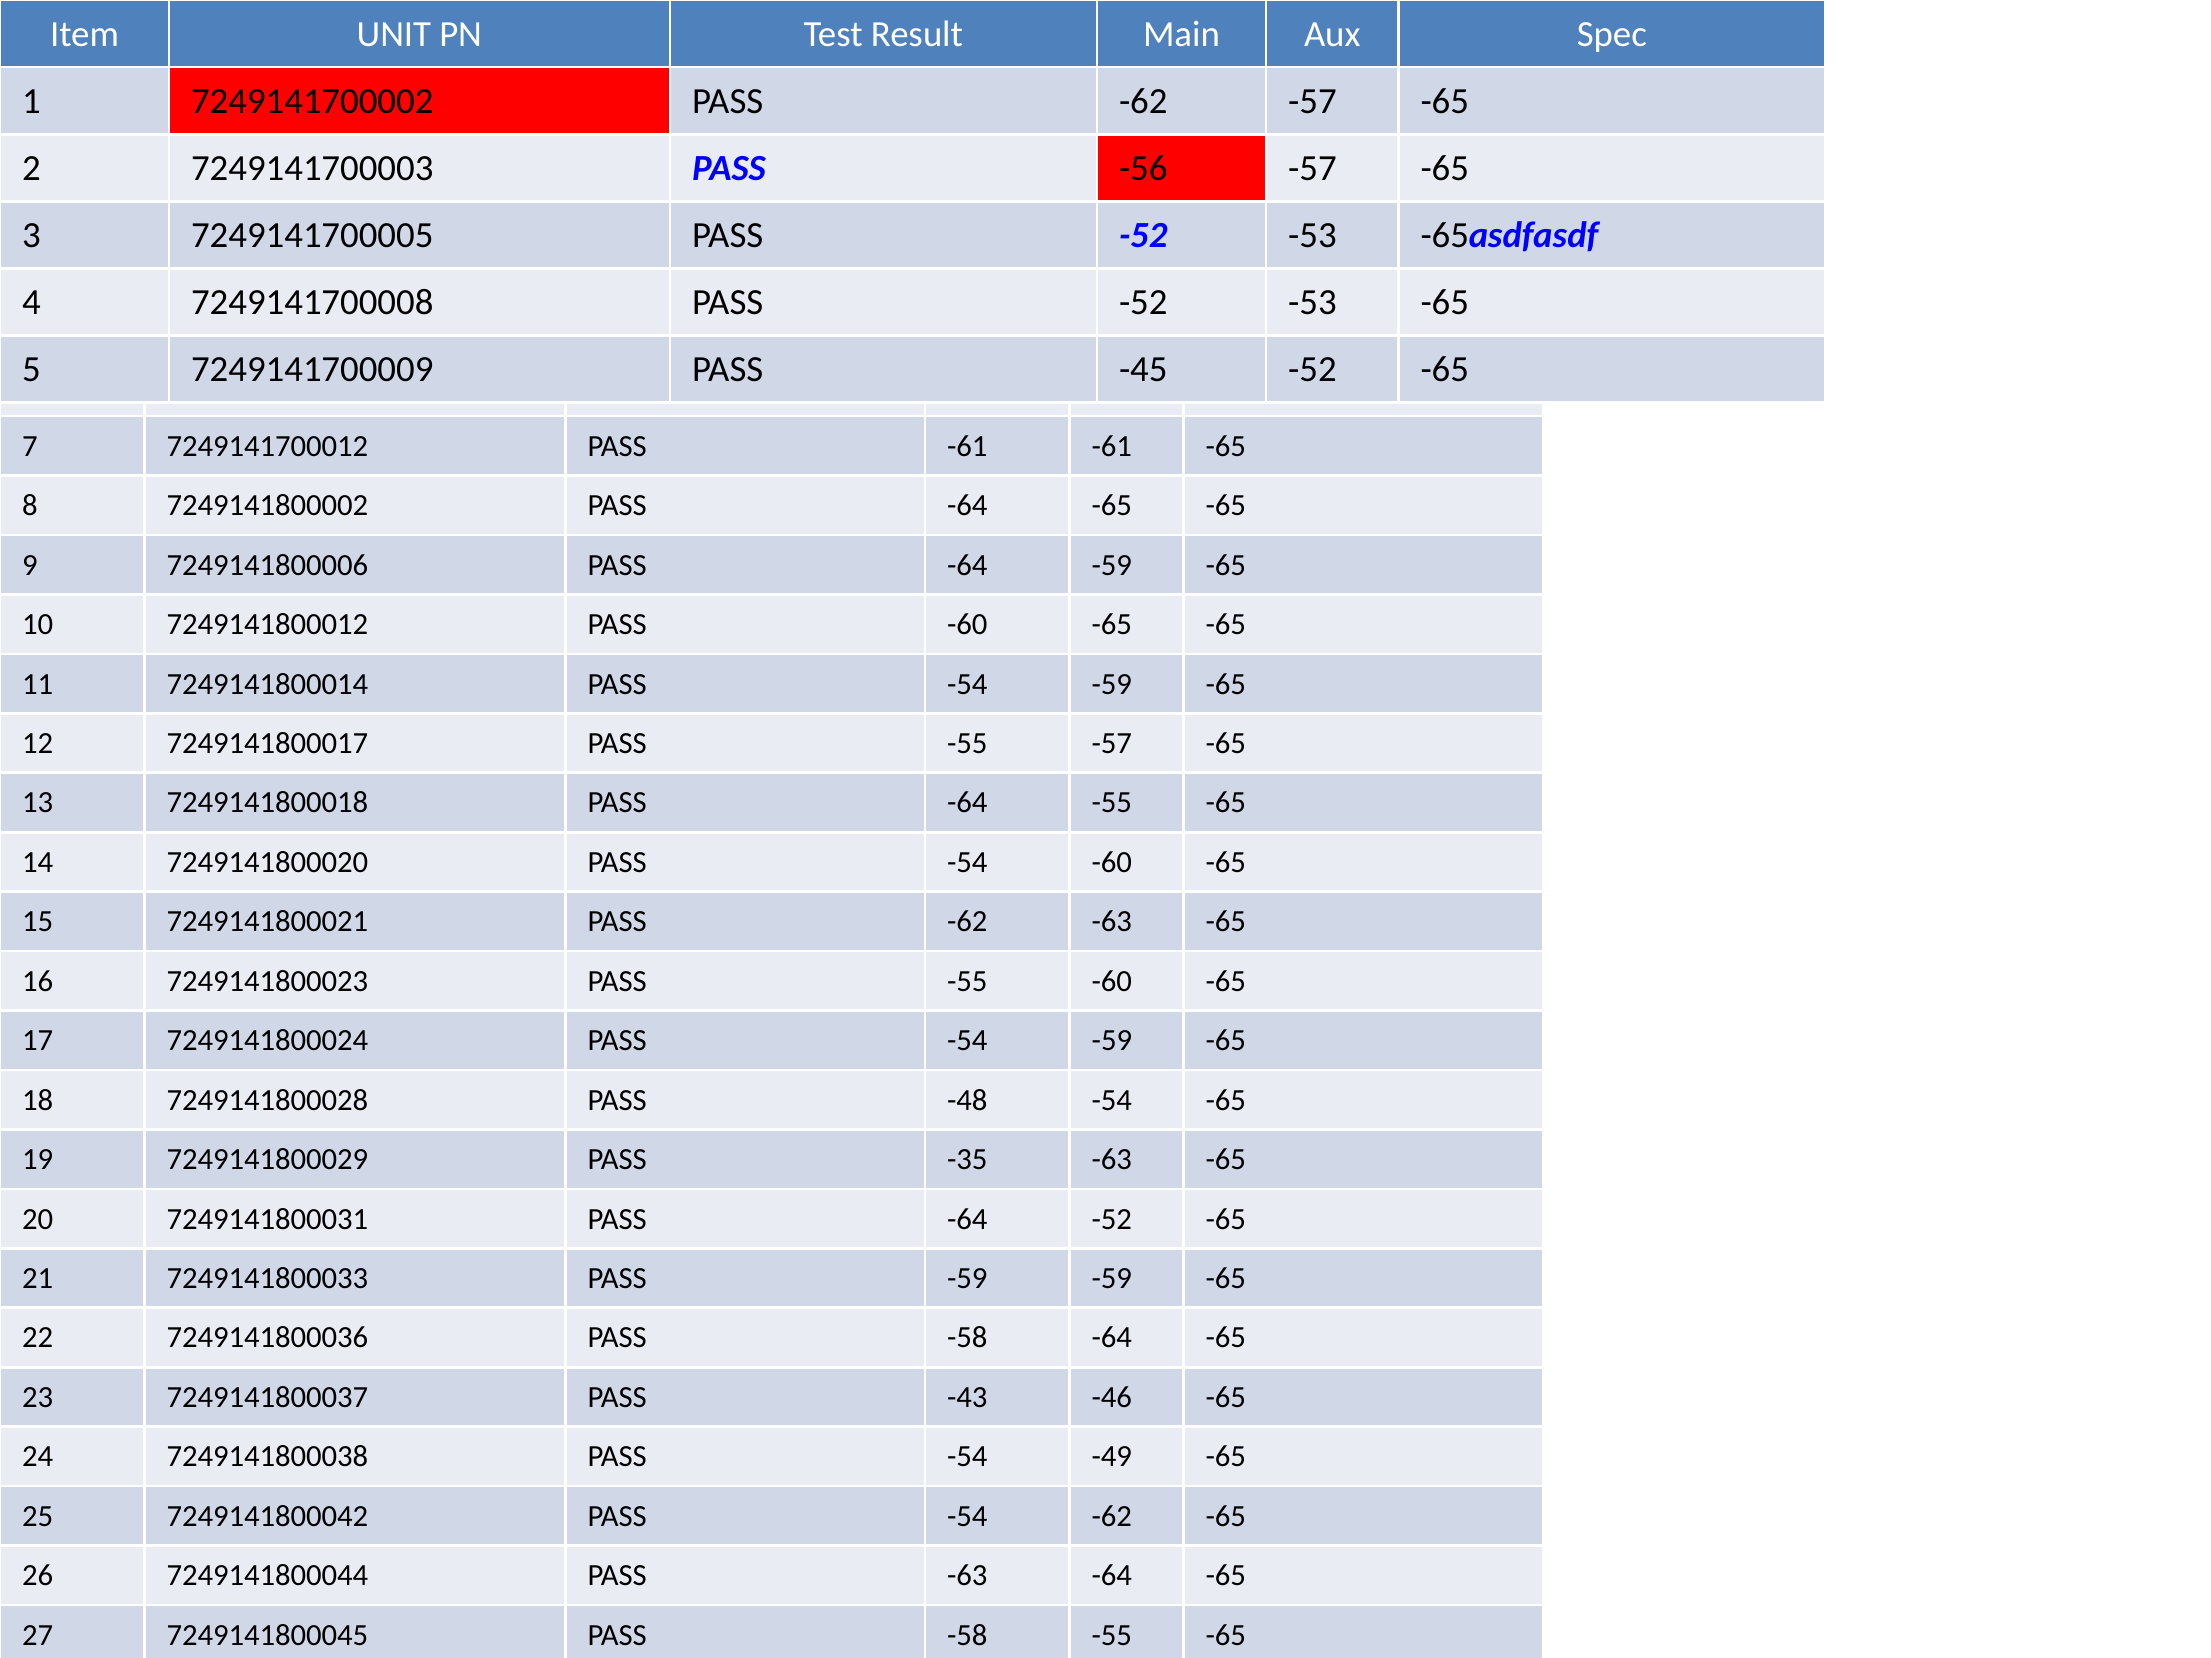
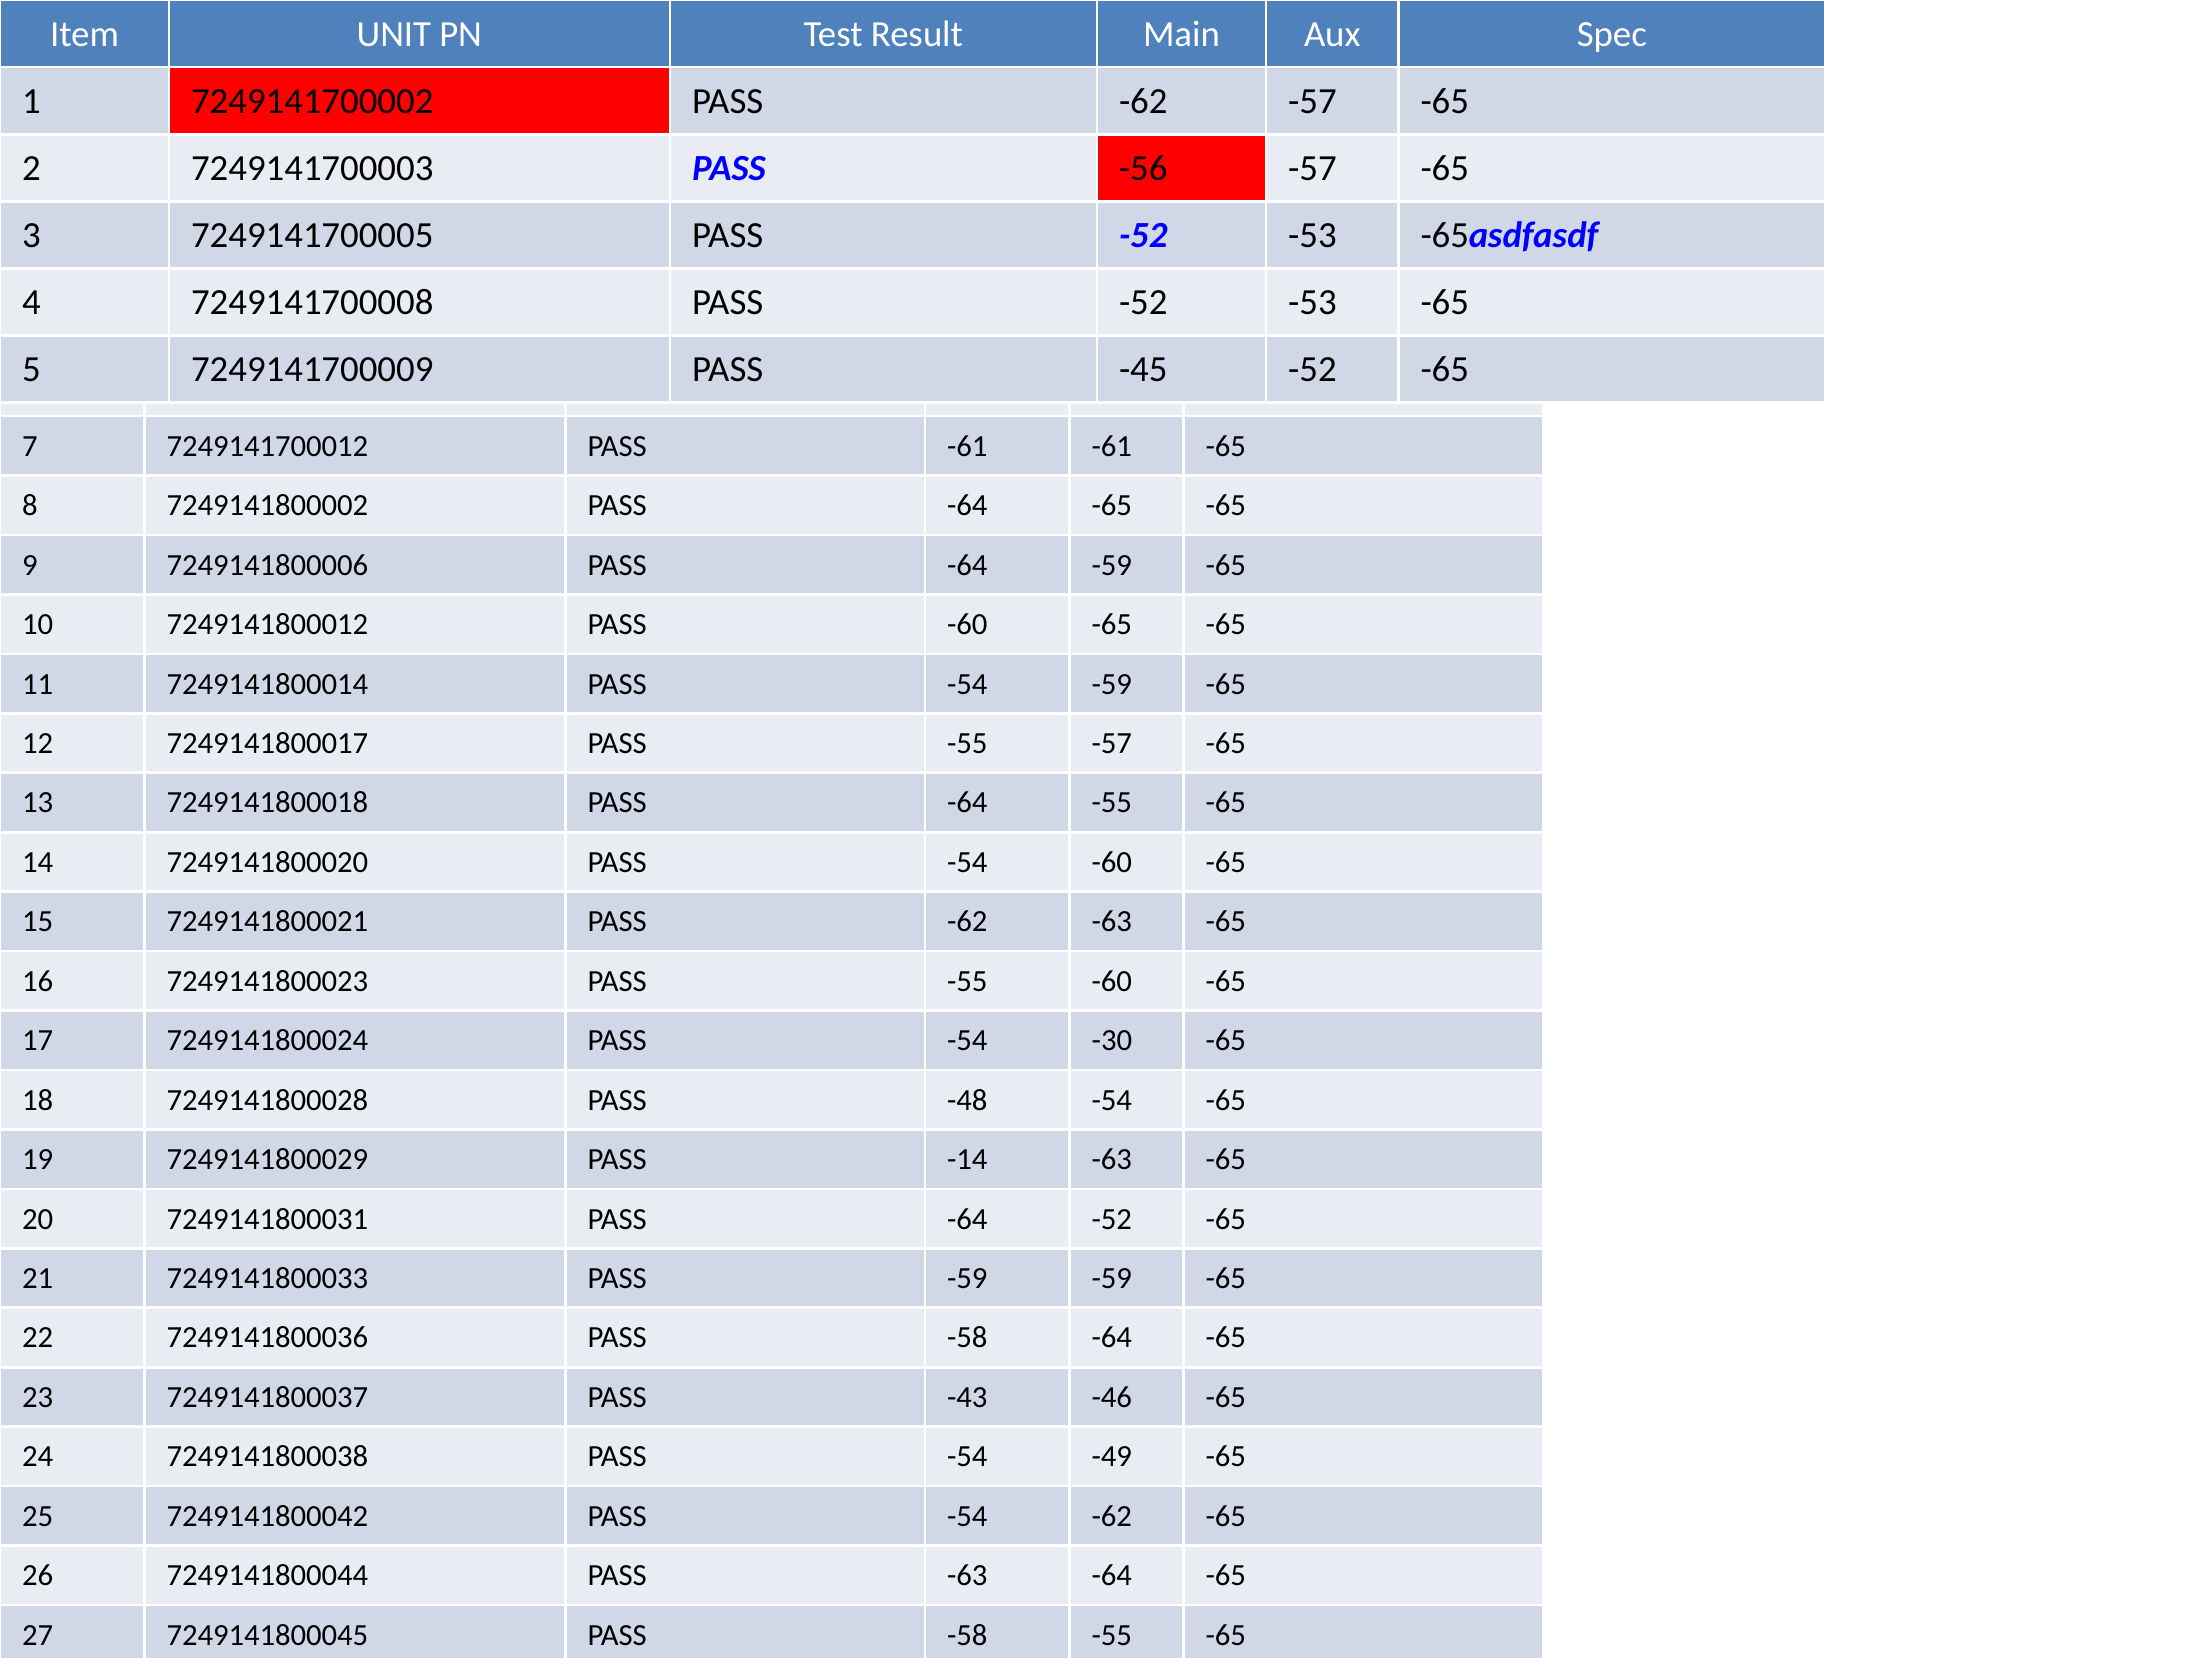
7249141800024 PASS -54 -59: -59 -> -30
-35: -35 -> -14
